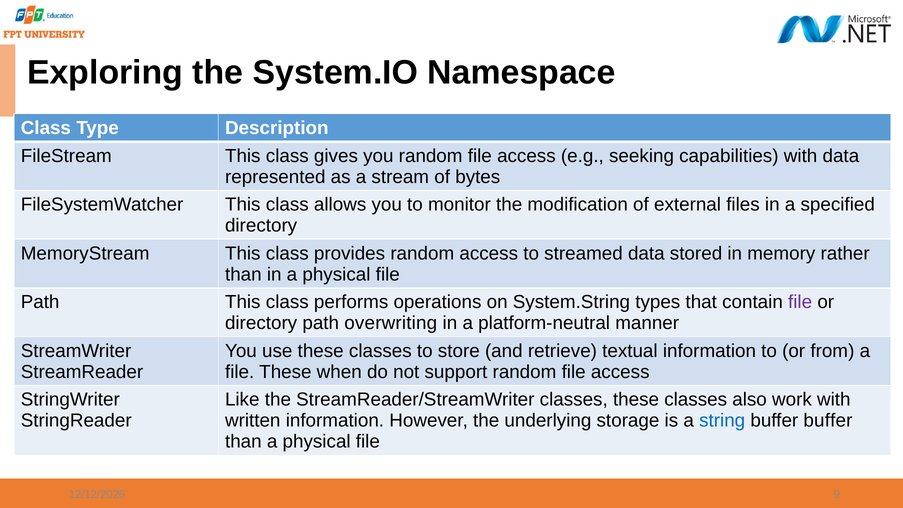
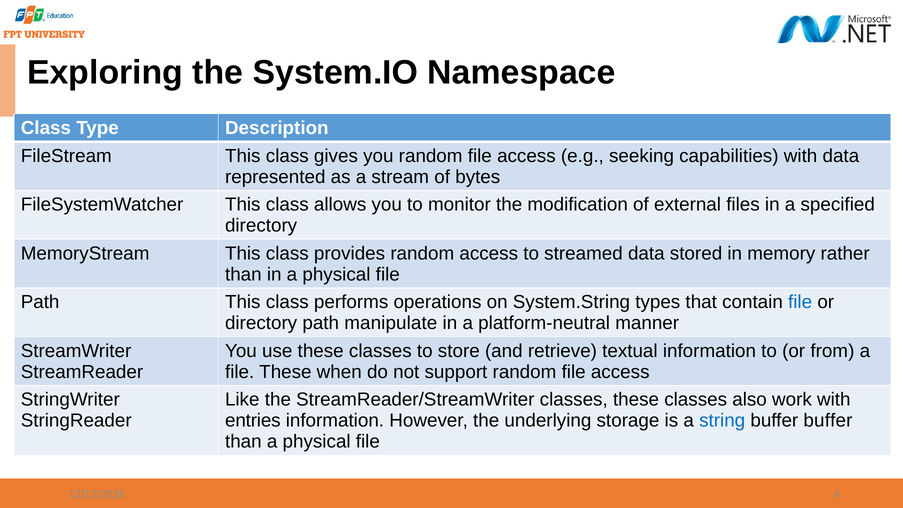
file at (800, 302) colour: purple -> blue
overwriting: overwriting -> manipulate
written: written -> entries
9: 9 -> 4
